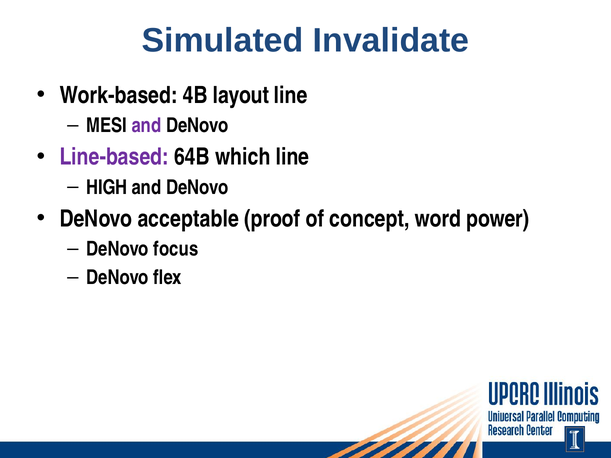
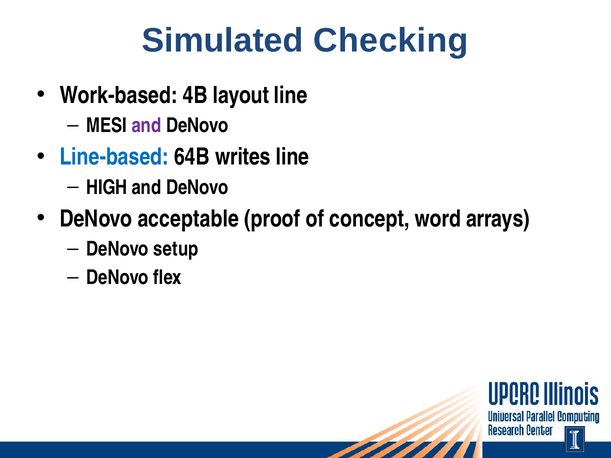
Invalidate: Invalidate -> Checking
Line-based colour: purple -> blue
which: which -> writes
power: power -> arrays
focus: focus -> setup
